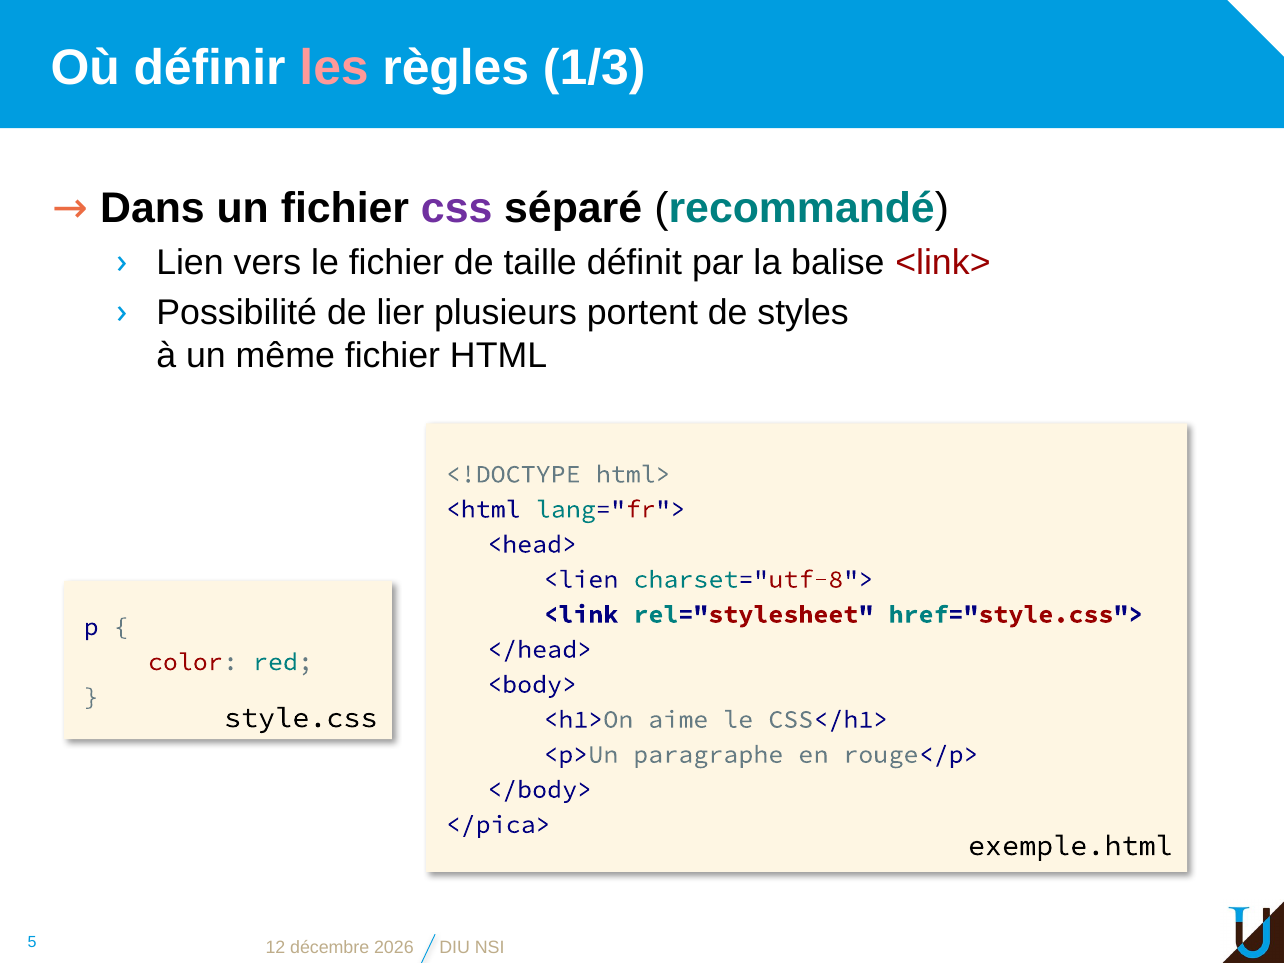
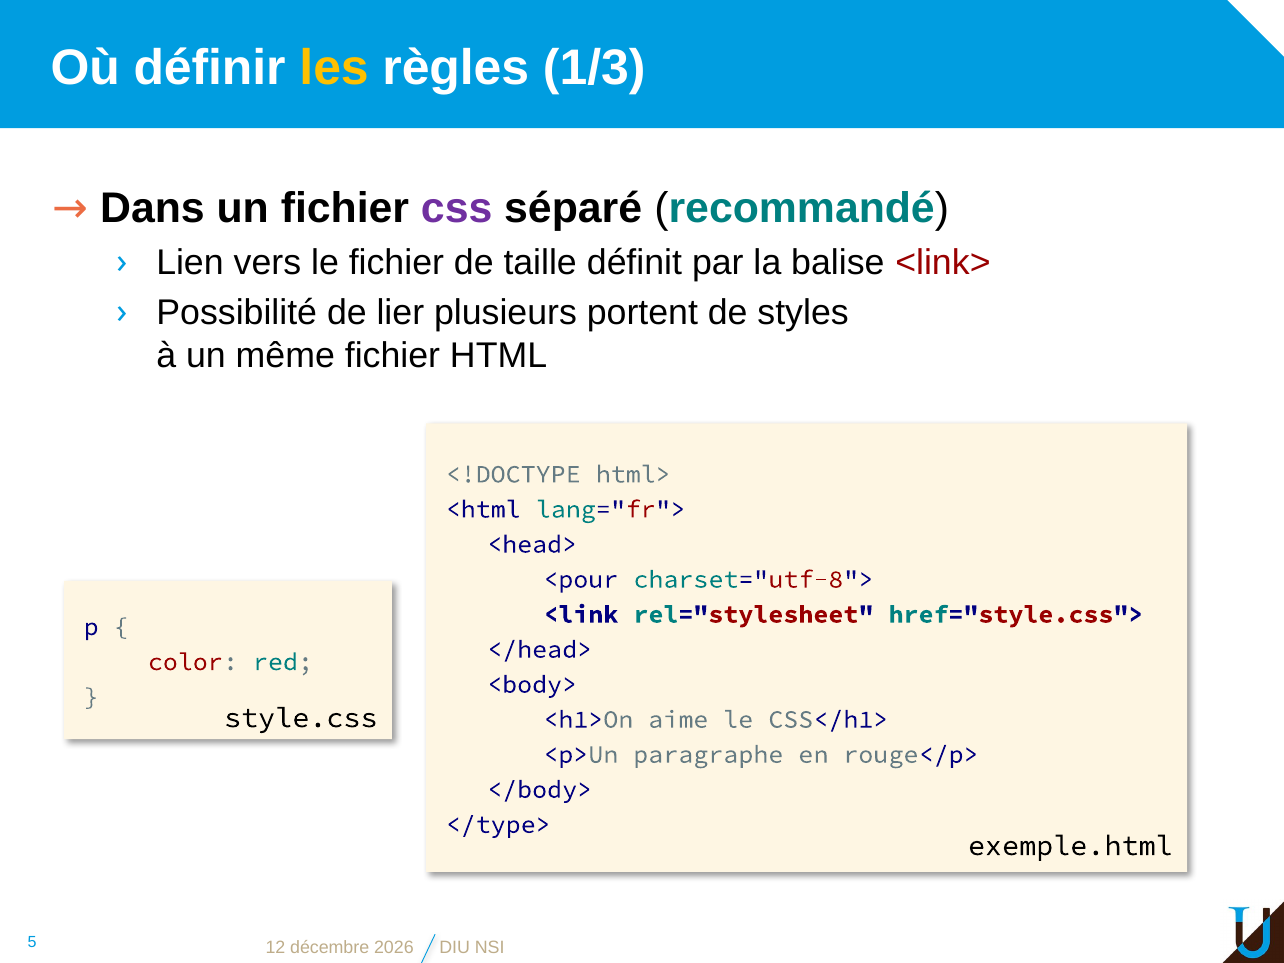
les colour: pink -> yellow
<lien: <lien -> <pour
</pica>: </pica> -> </type>
